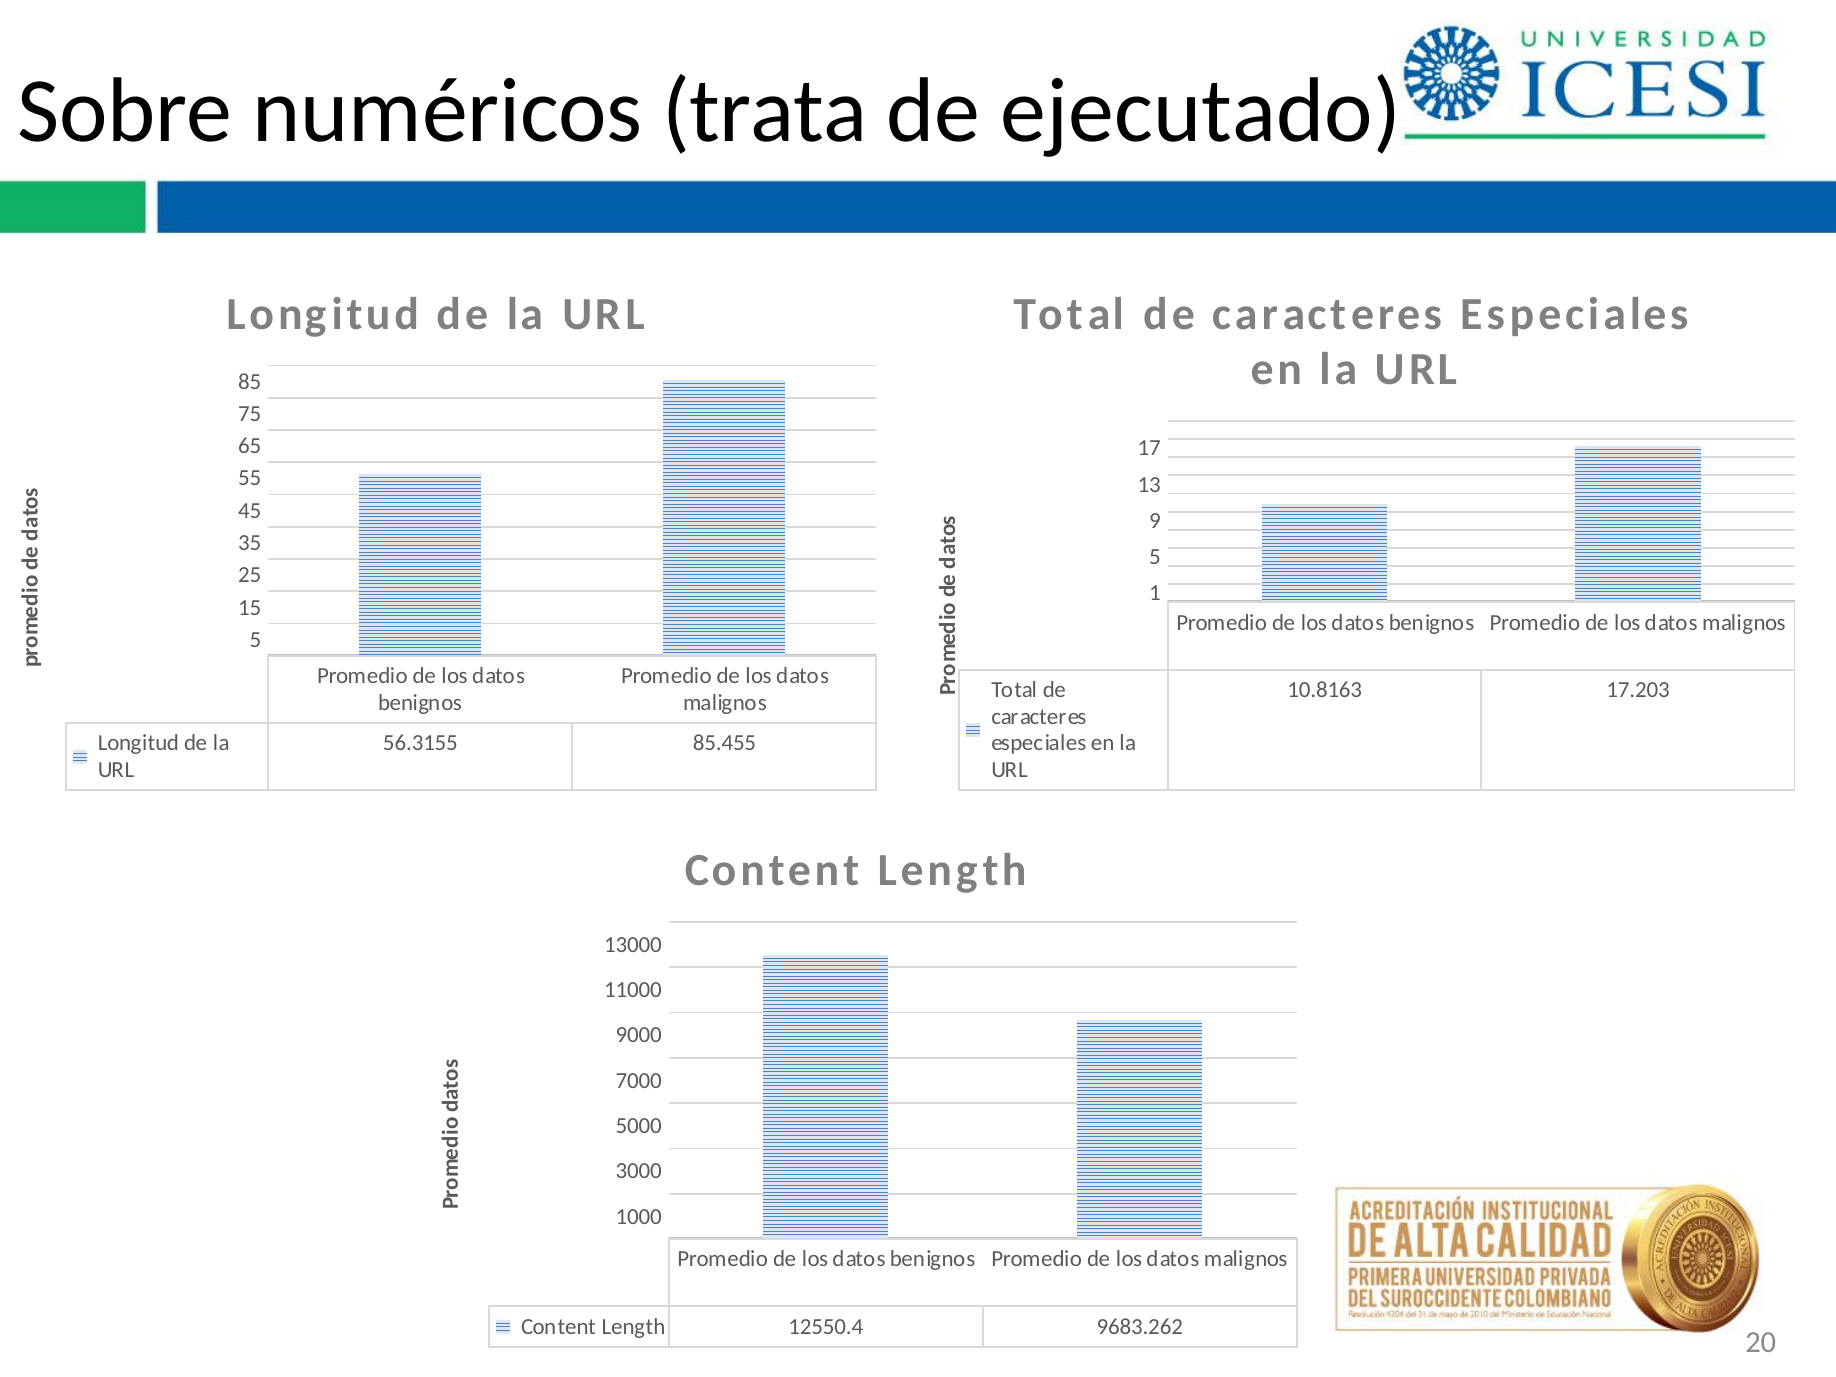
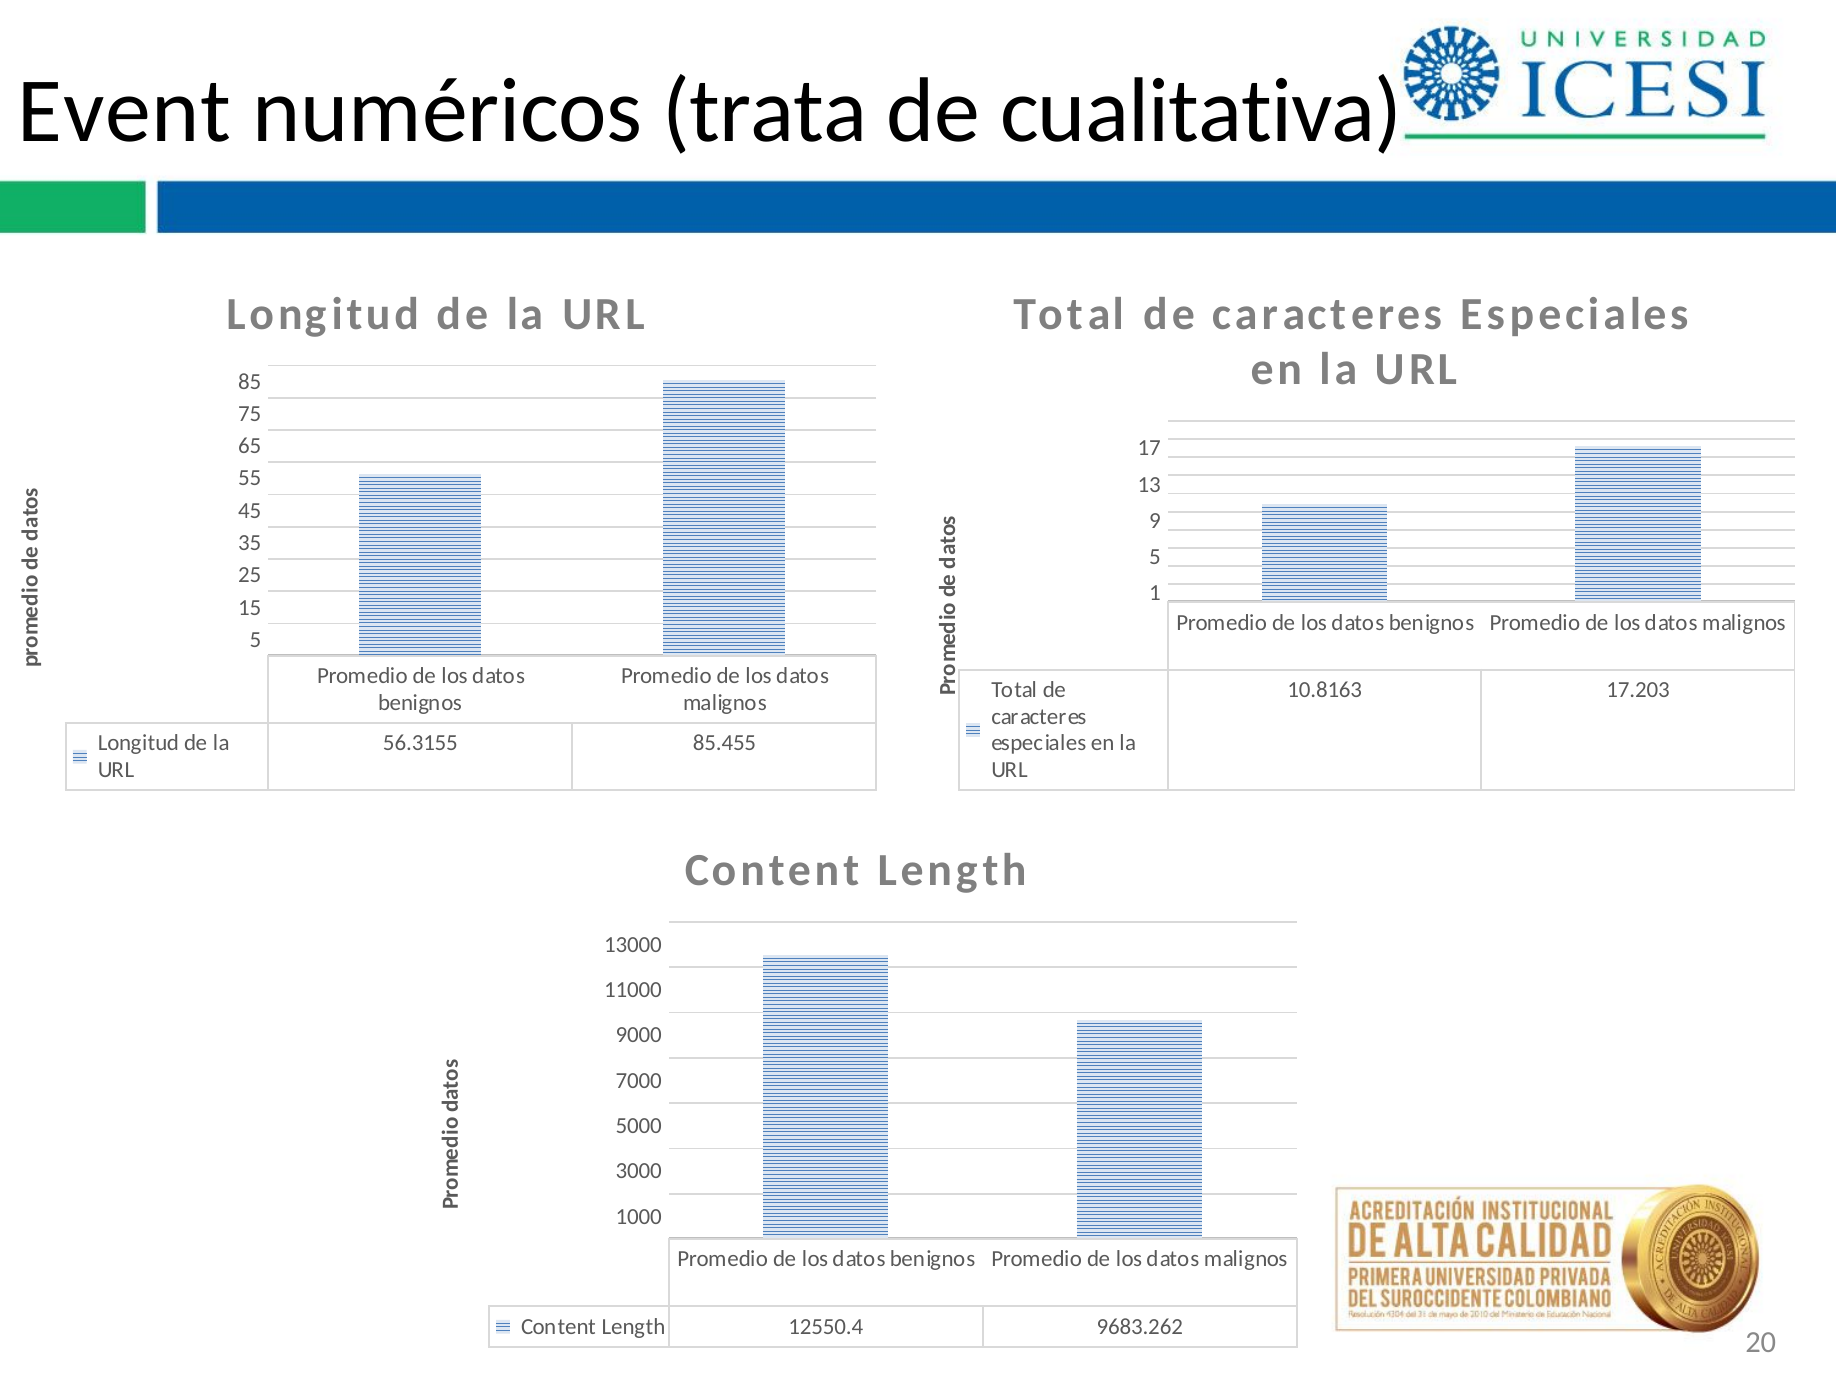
Sobre: Sobre -> Event
ejecutado: ejecutado -> cualitativa
